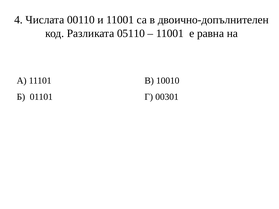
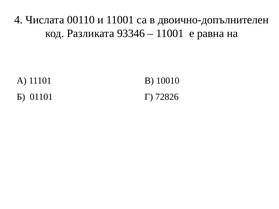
05110: 05110 -> 93346
00301: 00301 -> 72826
